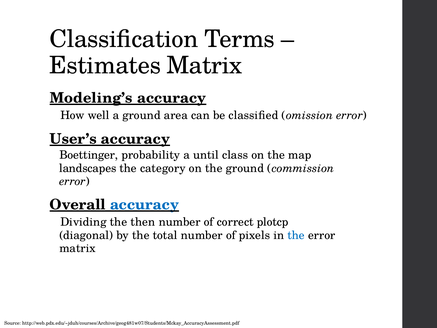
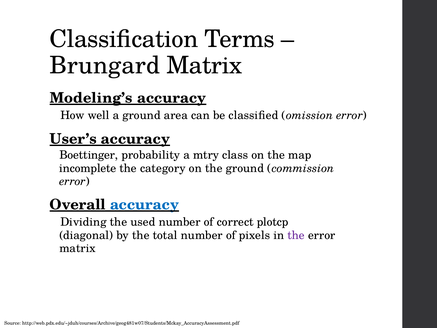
Estimates: Estimates -> Brungard
until: until -> mtry
landscapes: landscapes -> incomplete
then: then -> used
the at (296, 235) colour: blue -> purple
